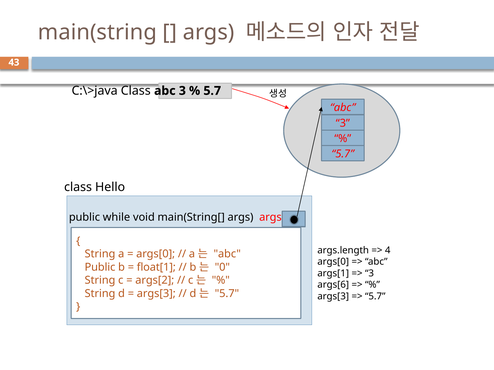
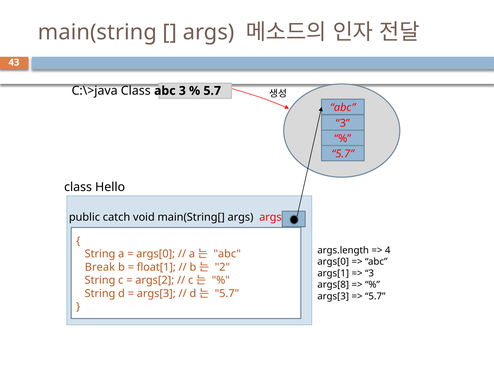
while: while -> catch
Public at (100, 267): Public -> Break
0: 0 -> 2
args[6: args[6 -> args[8
